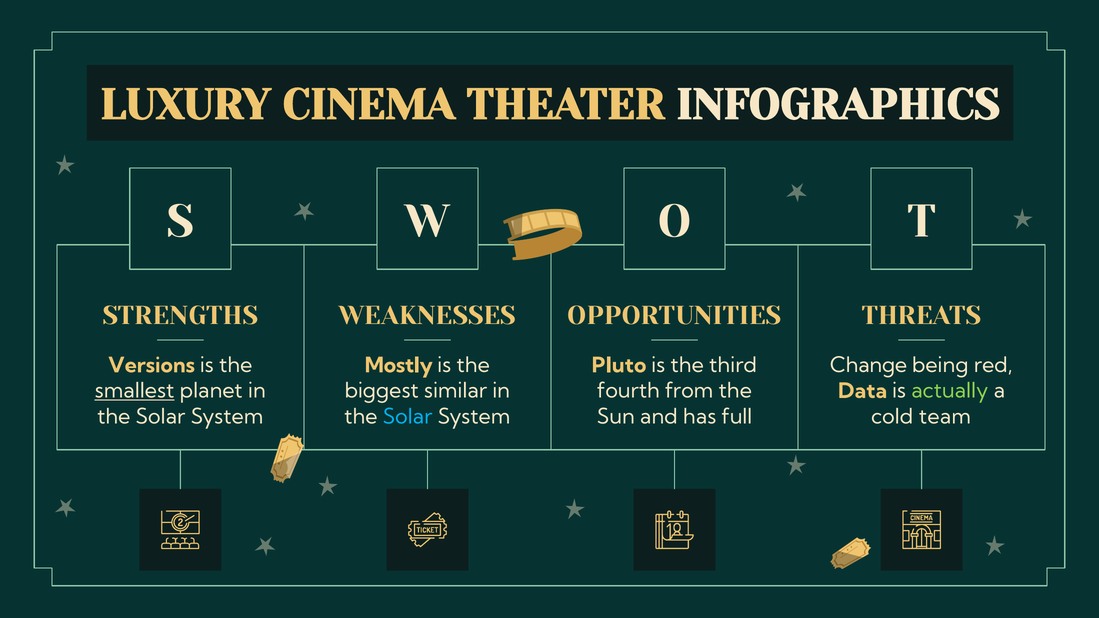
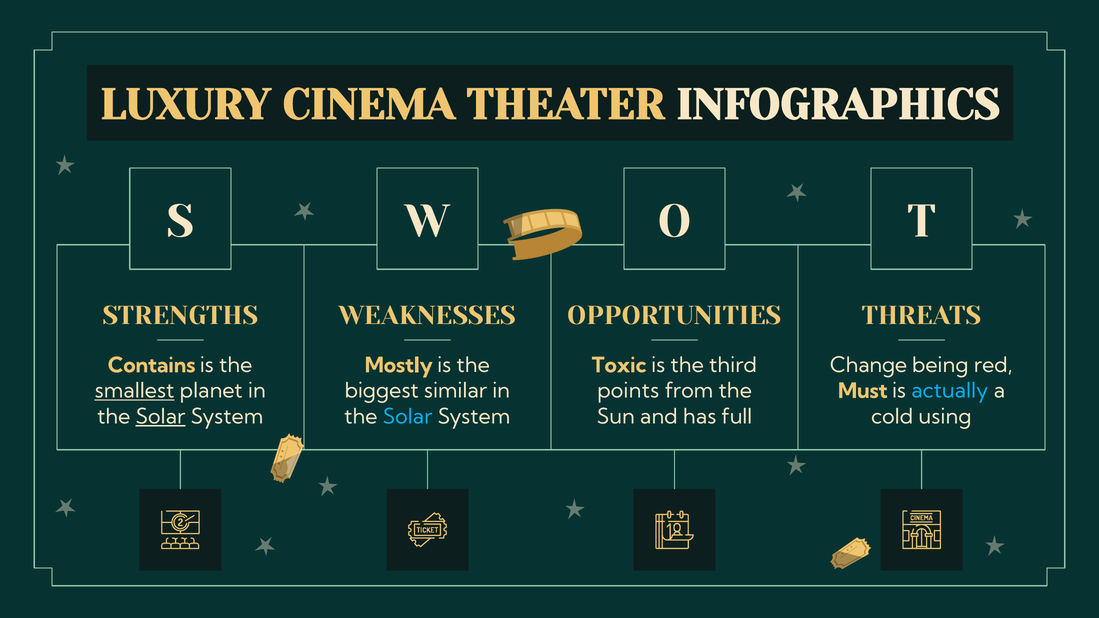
Versions: Versions -> Contains
Pluto: Pluto -> Toxic
fourth: fourth -> points
Data: Data -> Must
actually colour: light green -> light blue
Solar at (161, 417) underline: none -> present
team: team -> using
